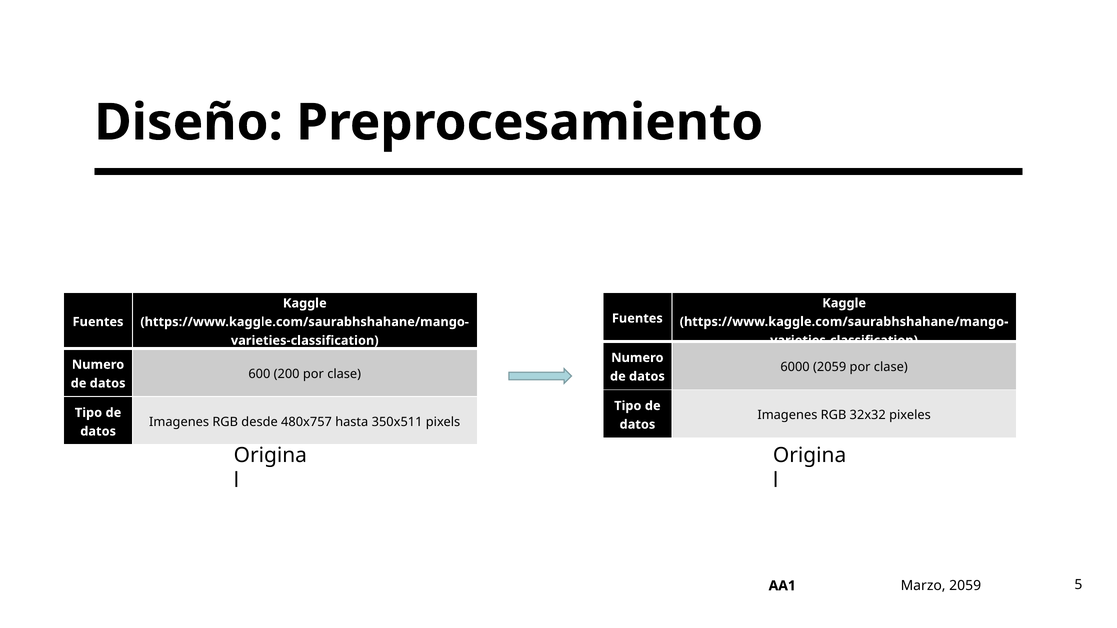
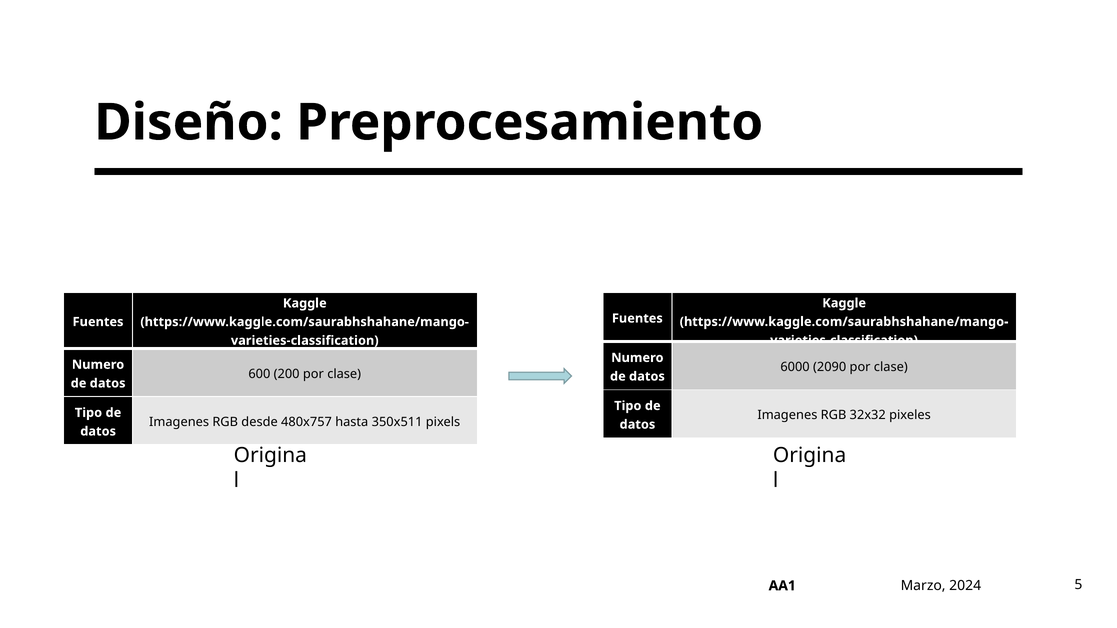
6000 2059: 2059 -> 2090
Marzo 2059: 2059 -> 2024
